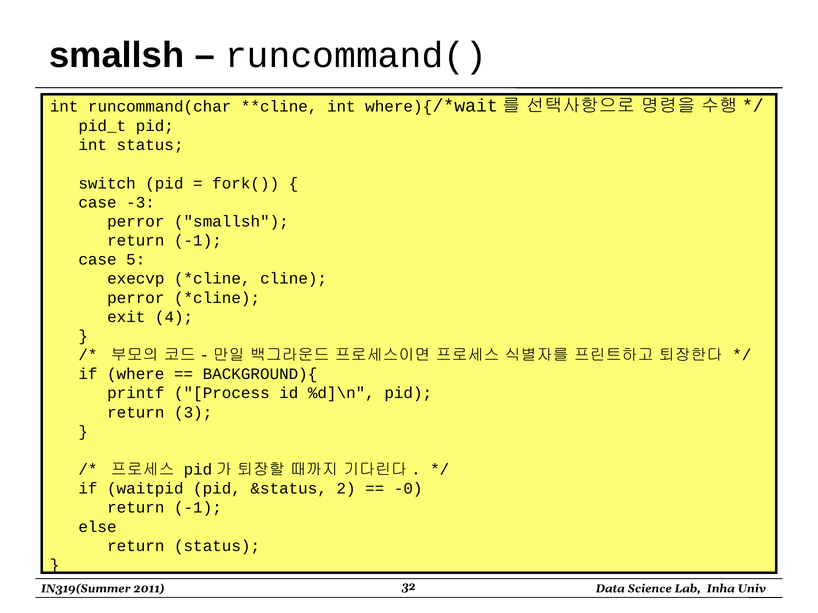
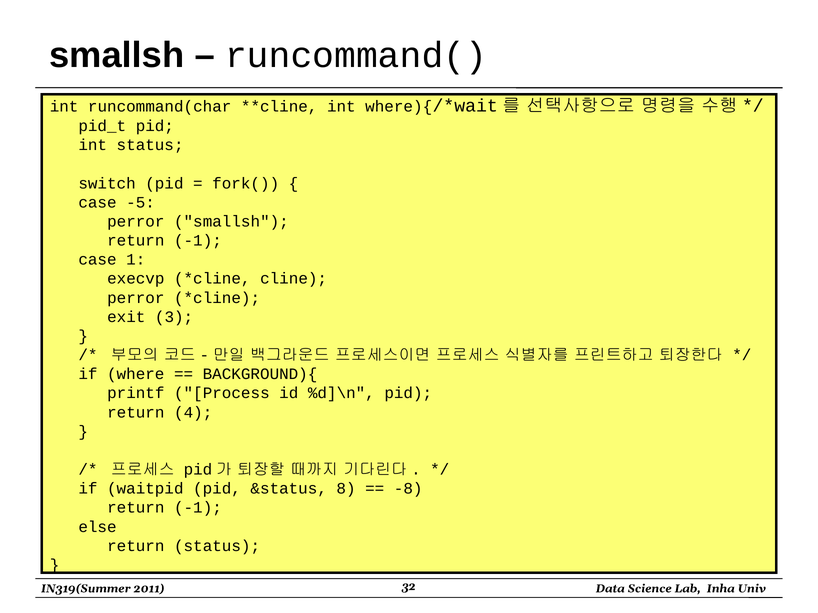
-3: -3 -> -5
5: 5 -> 1
4: 4 -> 3
3: 3 -> 4
2: 2 -> 8
-0: -0 -> -8
